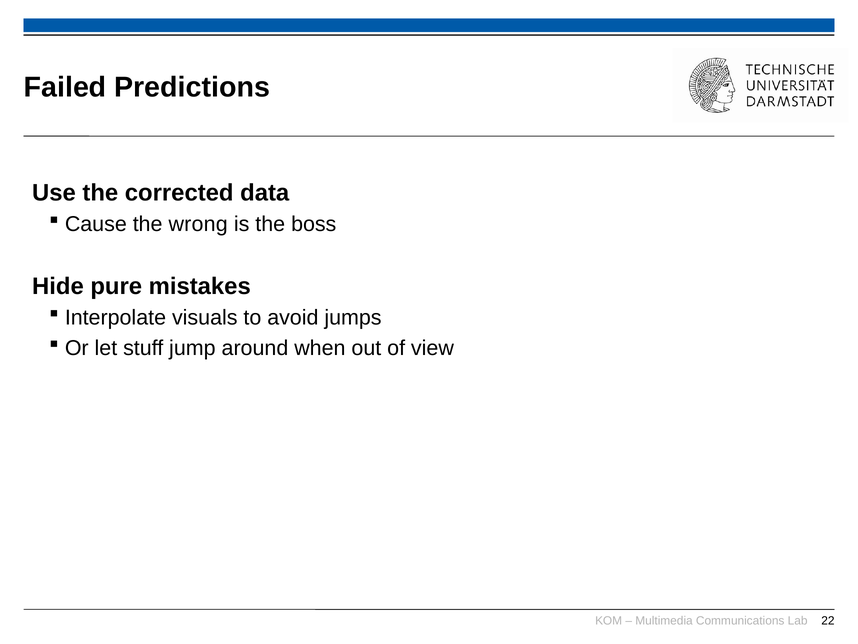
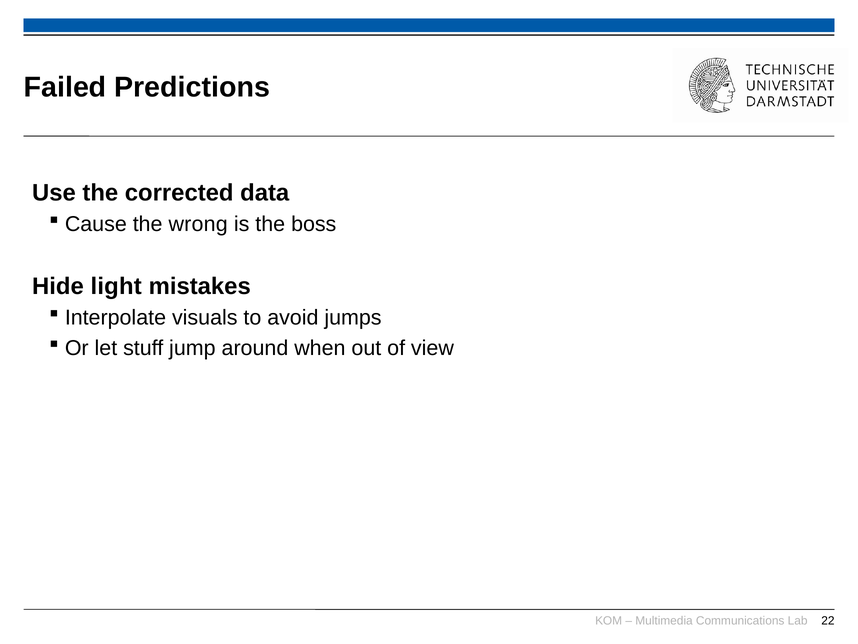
pure: pure -> light
